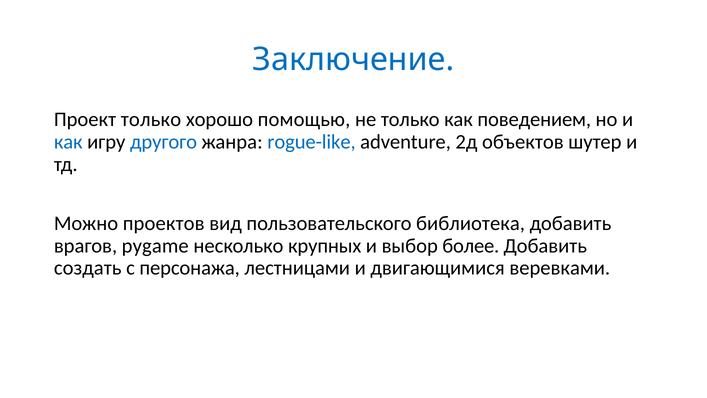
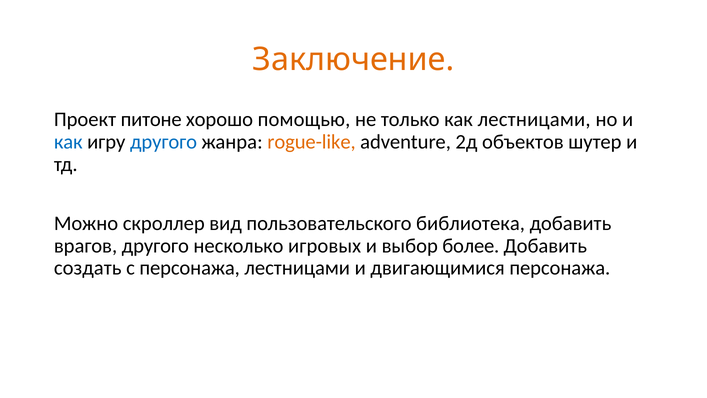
Заключение colour: blue -> orange
Проект только: только -> питоне
как поведением: поведением -> лестницами
rogue-like colour: blue -> orange
проектов: проектов -> скроллер
врагов pygame: pygame -> другого
крупных: крупных -> игровых
двигающимися веревками: веревками -> персонажа
